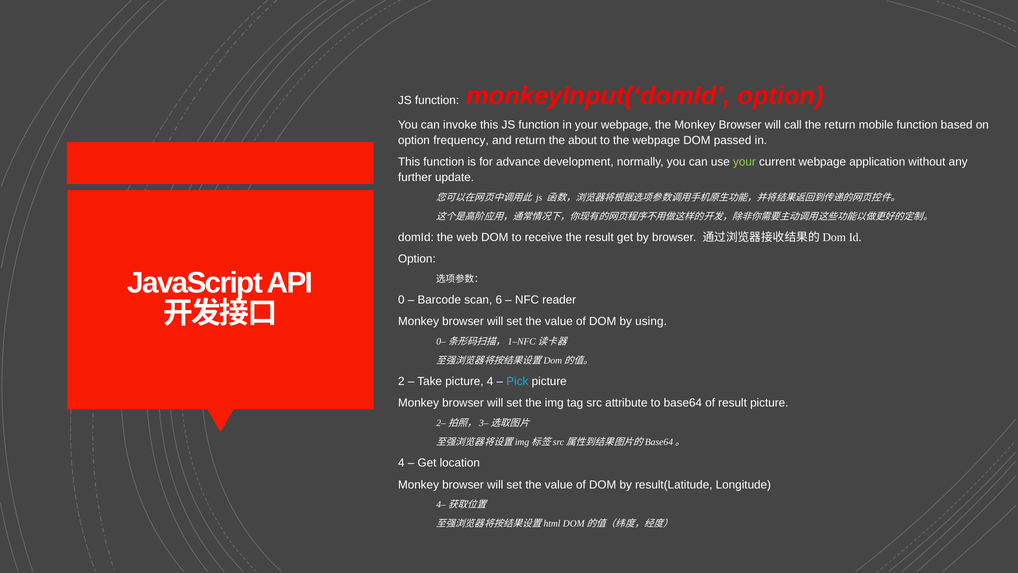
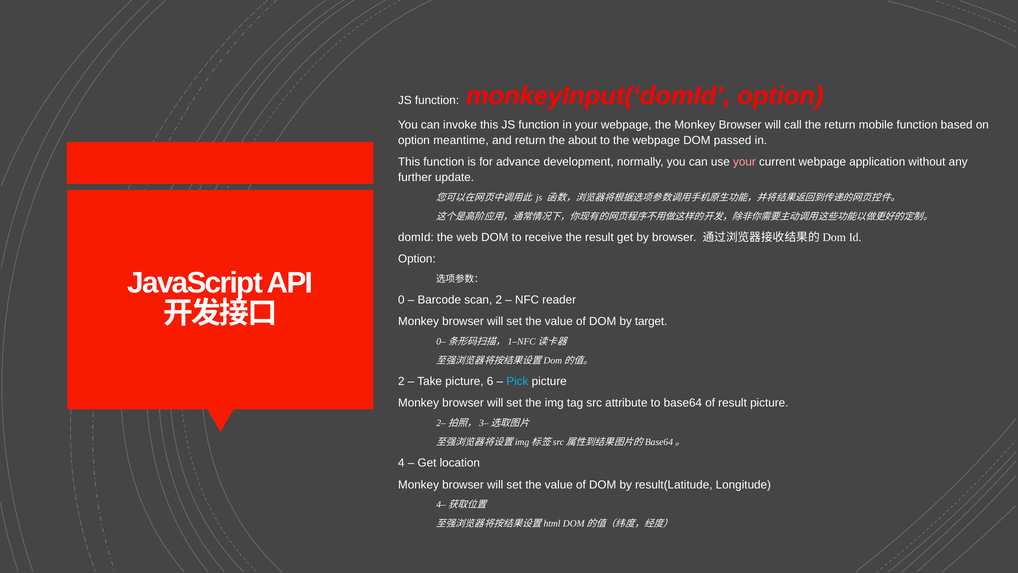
frequency: frequency -> meantime
your at (744, 162) colour: light green -> pink
scan 6: 6 -> 2
using: using -> target
picture 4: 4 -> 6
